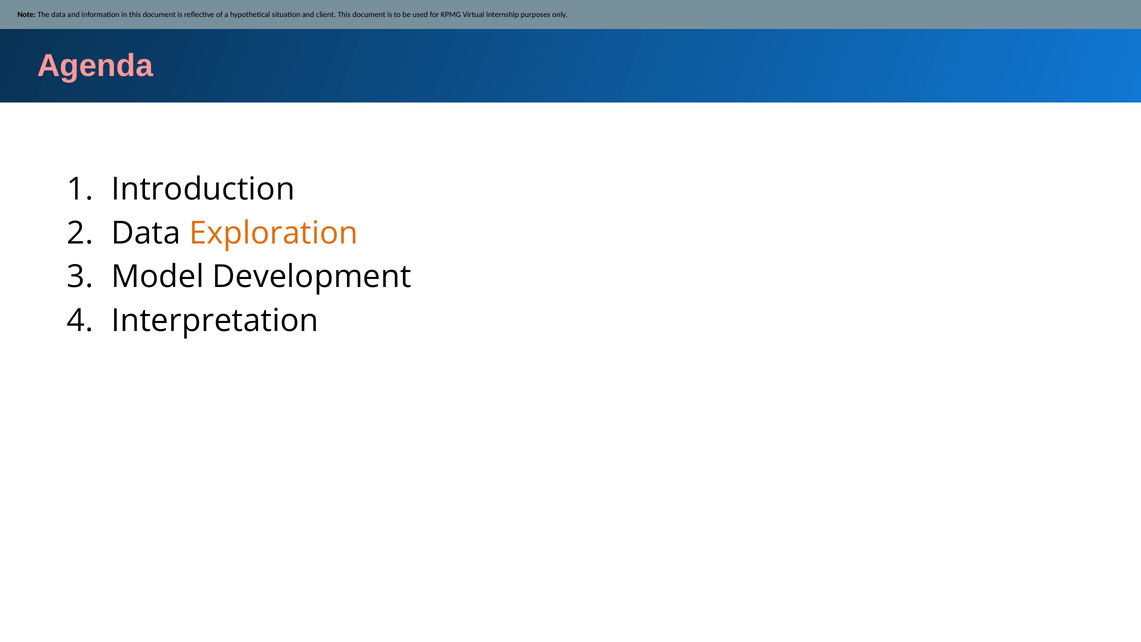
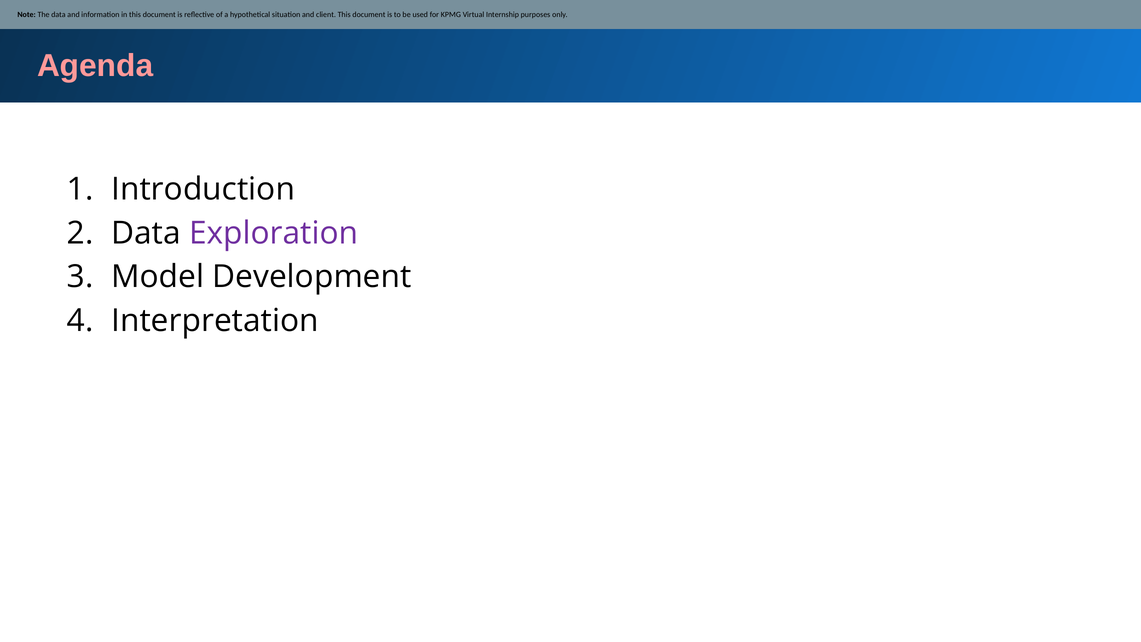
Exploration colour: orange -> purple
